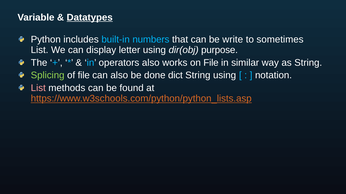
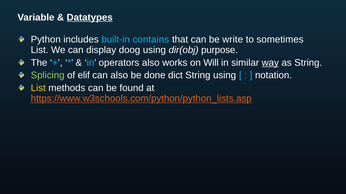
numbers: numbers -> contains
letter: letter -> doog
on File: File -> Will
way underline: none -> present
of file: file -> elif
List at (38, 88) colour: pink -> yellow
